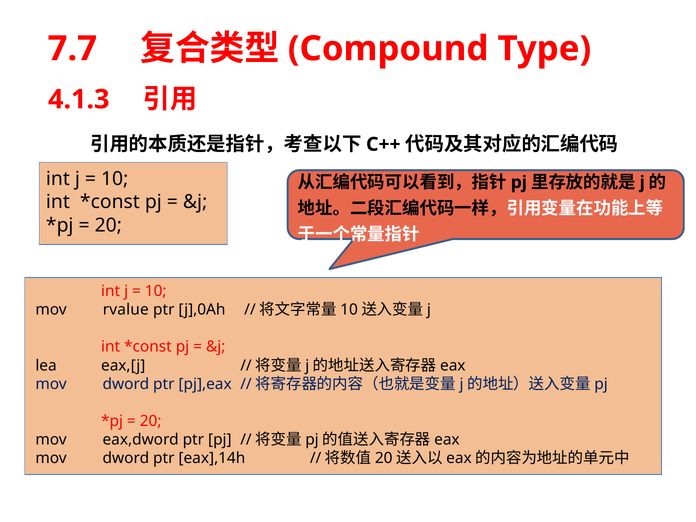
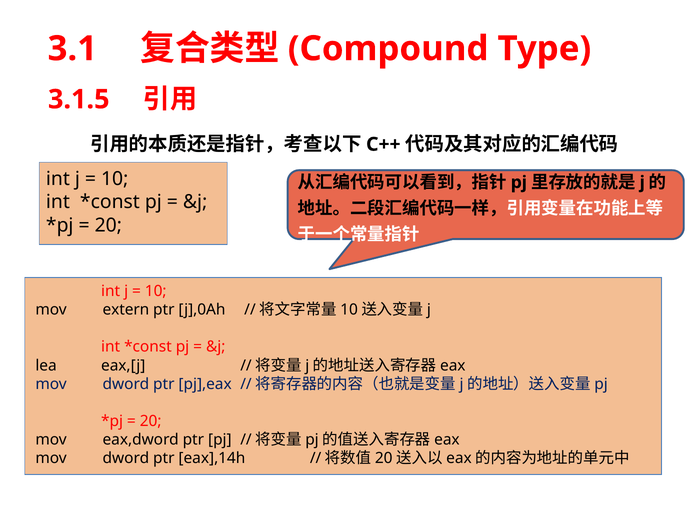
7.7: 7.7 -> 3.1
4.1.3: 4.1.3 -> 3.1.5
rvalue: rvalue -> extern
